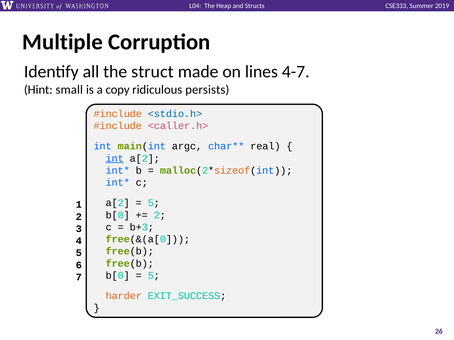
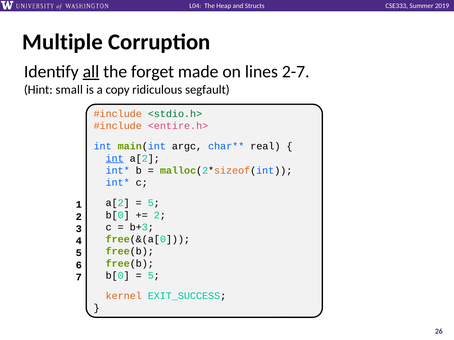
all underline: none -> present
struct: struct -> forget
4-7: 4-7 -> 2-7
persists: persists -> segfault
<stdio.h> colour: blue -> green
<caller.h>: <caller.h> -> <entire.h>
harder: harder -> kernel
